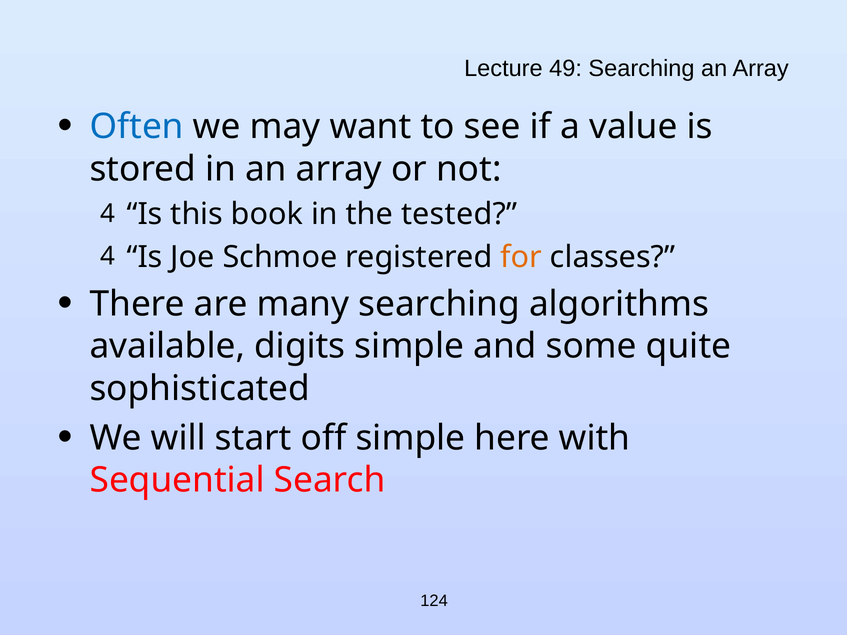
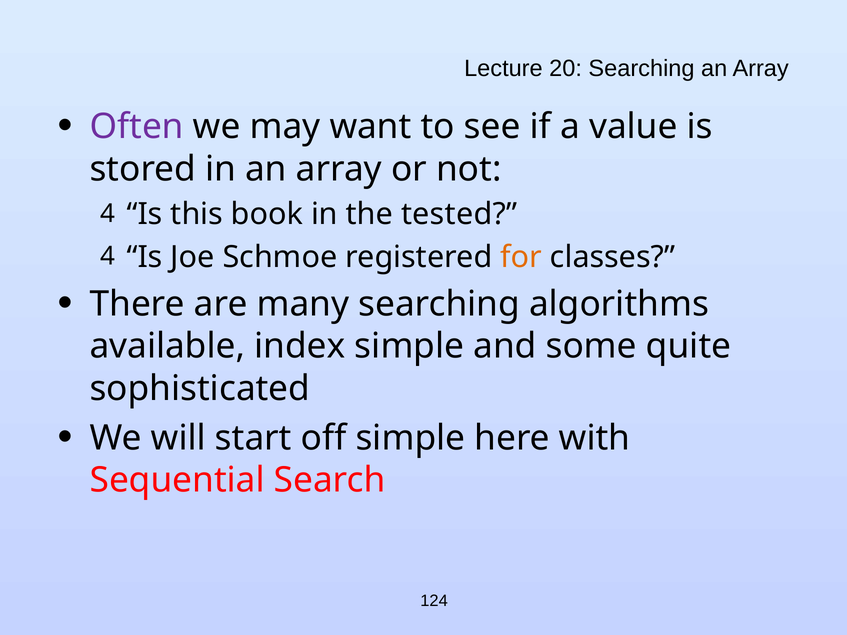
49: 49 -> 20
Often colour: blue -> purple
digits: digits -> index
